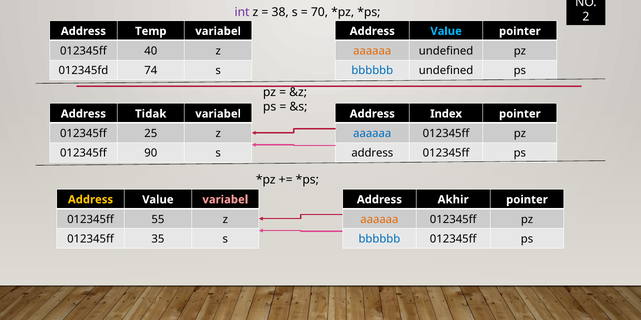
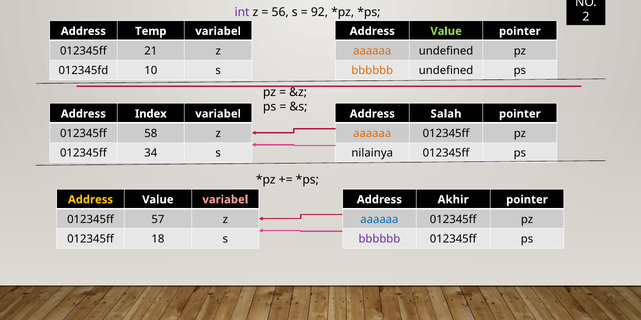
38: 38 -> 56
70: 70 -> 92
Value at (446, 31) colour: light blue -> light green
40: 40 -> 21
74: 74 -> 10
bbbbbb at (372, 71) colour: blue -> orange
Tidak: Tidak -> Index
Index: Index -> Salah
25: 25 -> 58
aaaaaa at (372, 134) colour: blue -> orange
90: 90 -> 34
address at (372, 153): address -> nilainya
55: 55 -> 57
aaaaaa at (379, 220) colour: orange -> blue
35: 35 -> 18
bbbbbb at (379, 239) colour: blue -> purple
